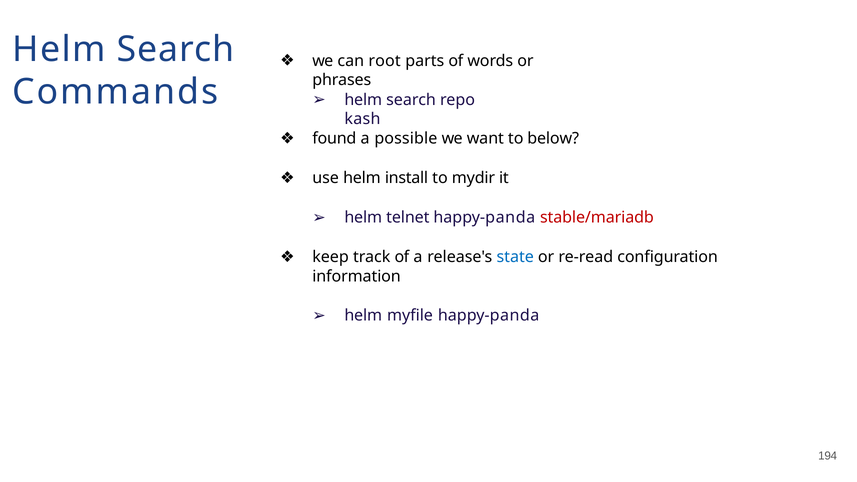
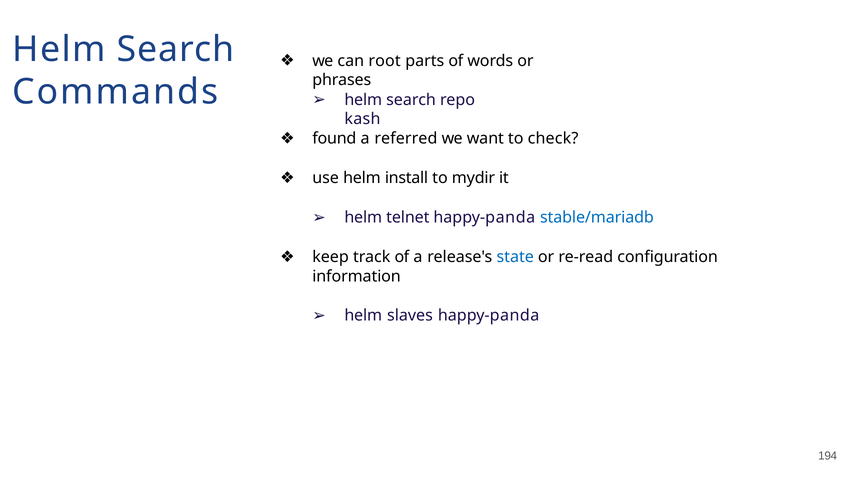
possible: possible -> referred
below: below -> check
stable/mariadb colour: red -> blue
myfile: myfile -> slaves
